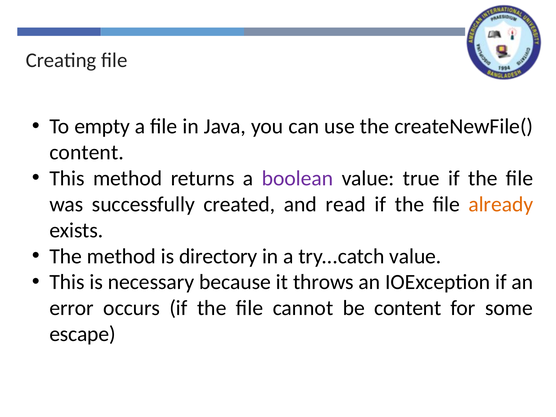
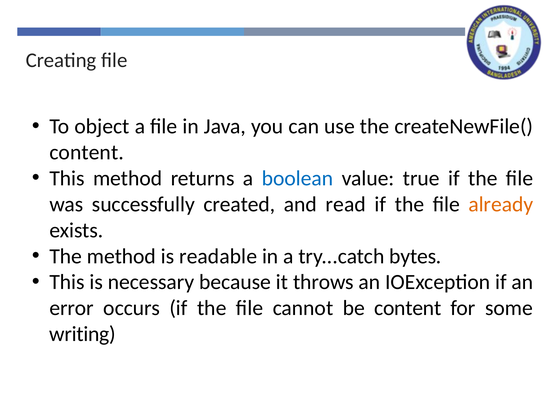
empty: empty -> object
boolean colour: purple -> blue
directory: directory -> readable
try...catch value: value -> bytes
escape: escape -> writing
